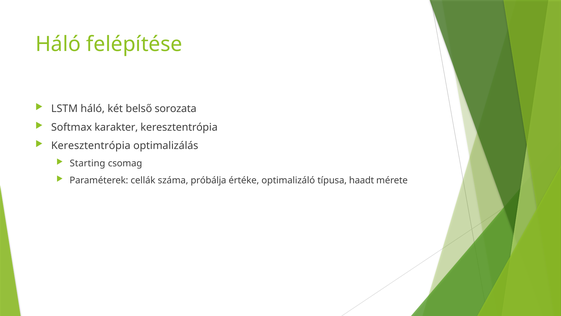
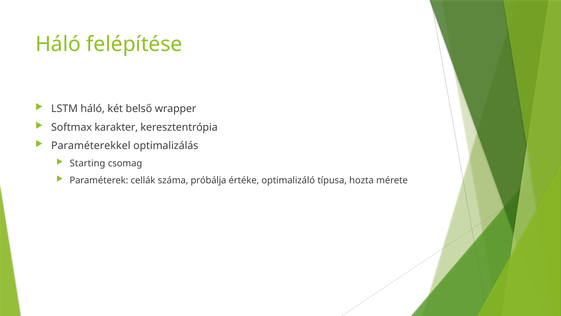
sorozata: sorozata -> wrapper
Keresztentrópia at (91, 146): Keresztentrópia -> Paraméterekkel
haadt: haadt -> hozta
